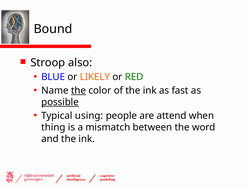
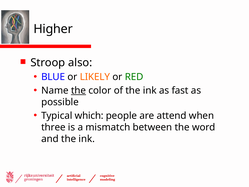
Bound: Bound -> Higher
possible underline: present -> none
using: using -> which
thing: thing -> three
